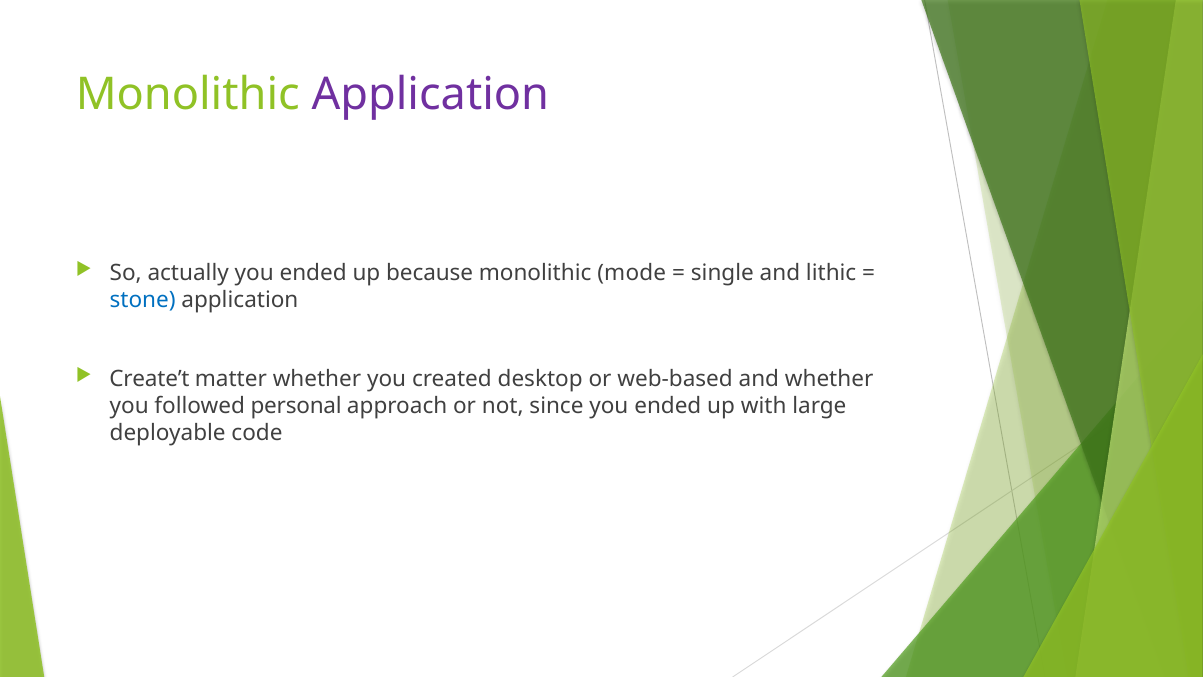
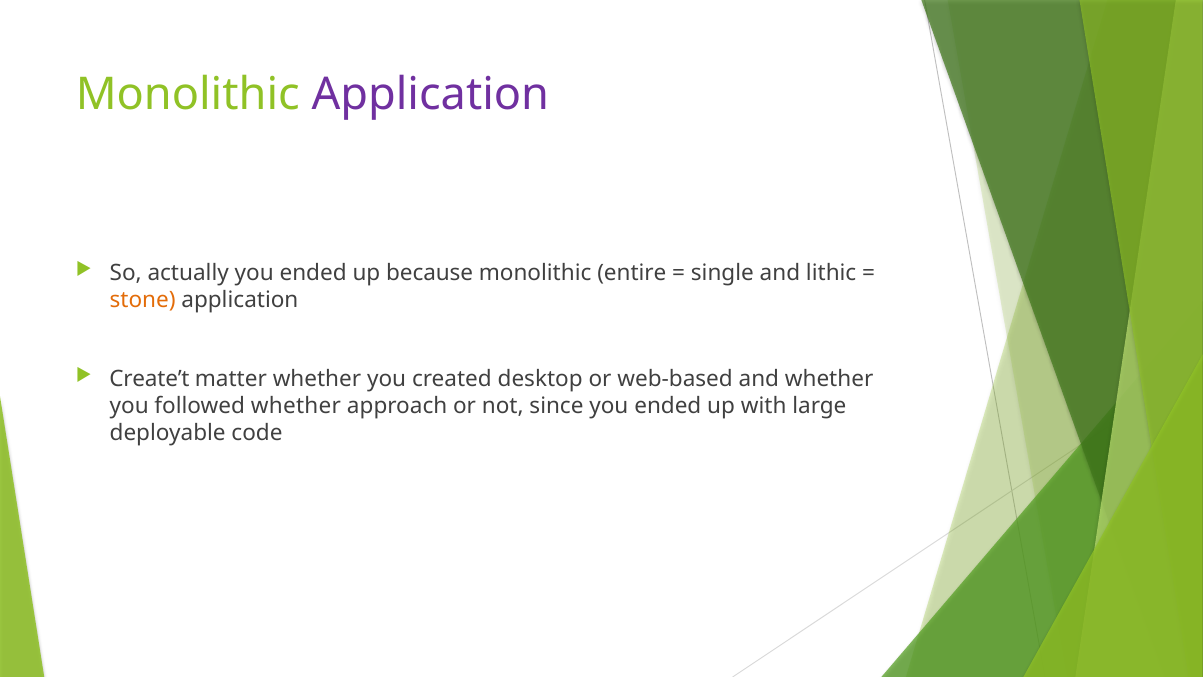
mode: mode -> entire
stone colour: blue -> orange
followed personal: personal -> whether
